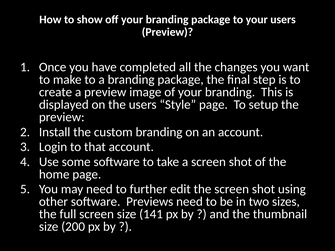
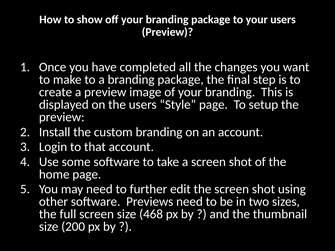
141: 141 -> 468
